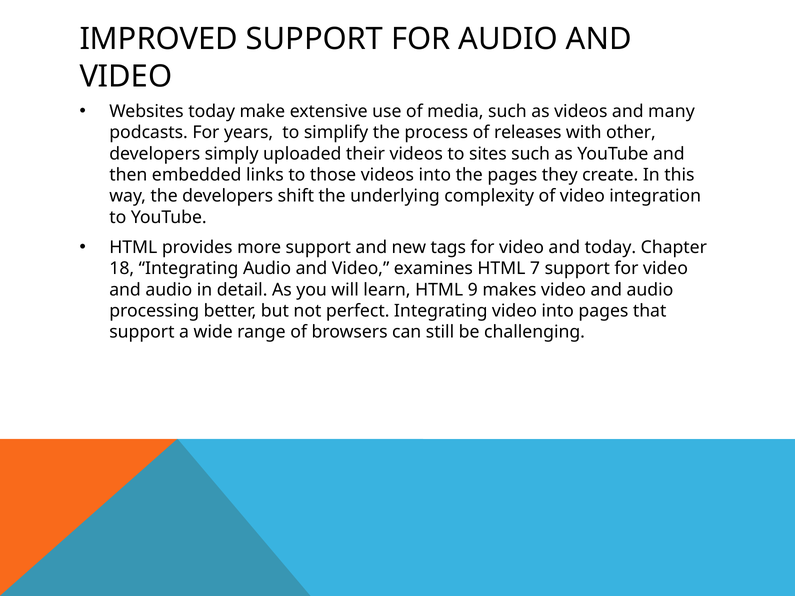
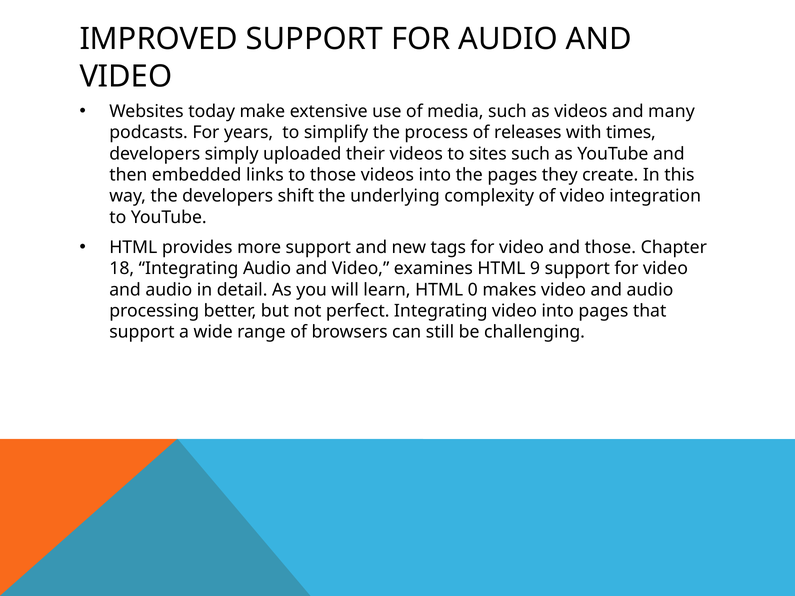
other: other -> times
and today: today -> those
7: 7 -> 9
9: 9 -> 0
